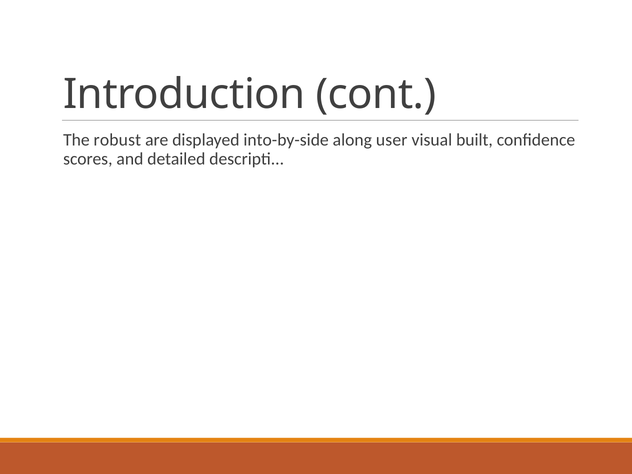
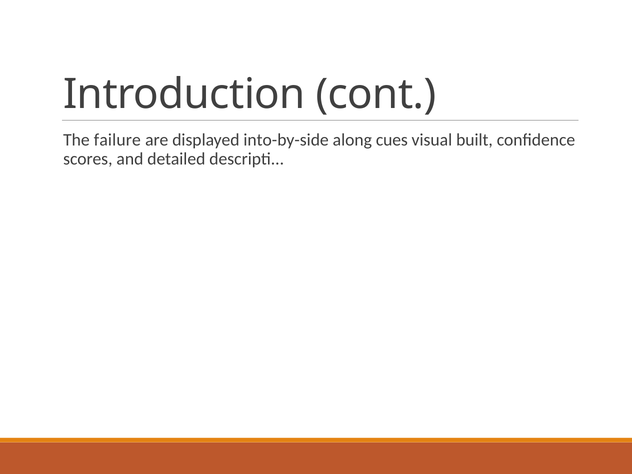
robust: robust -> failure
user: user -> cues
